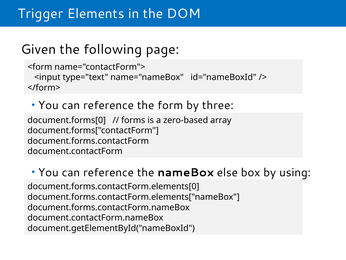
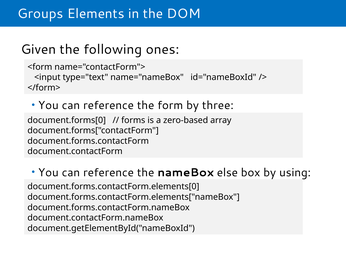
Trigger: Trigger -> Groups
page: page -> ones
